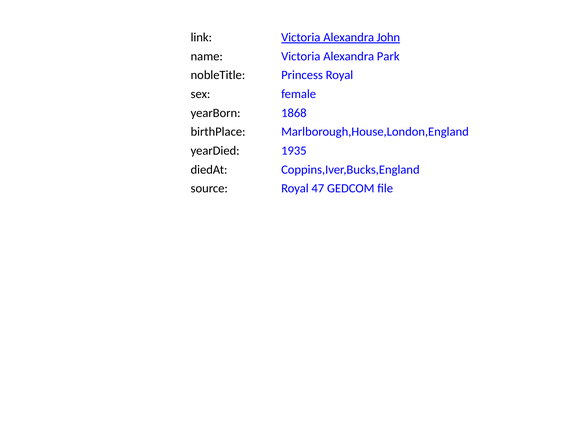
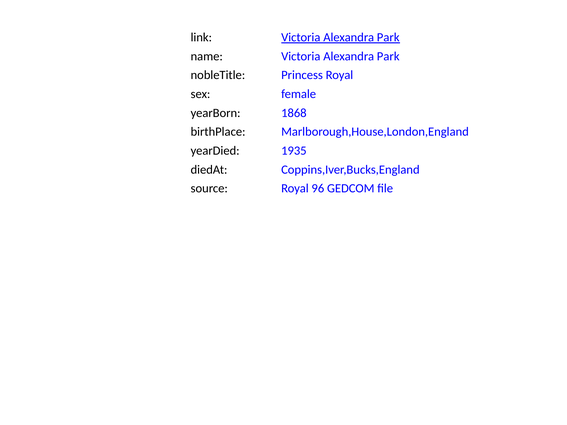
link Victoria Alexandra John: John -> Park
47: 47 -> 96
